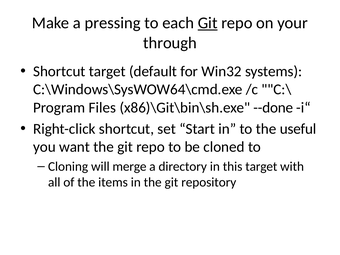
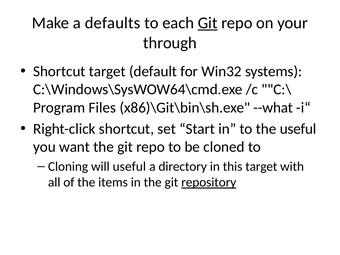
pressing: pressing -> defaults
--done: --done -> --what
will merge: merge -> useful
repository underline: none -> present
